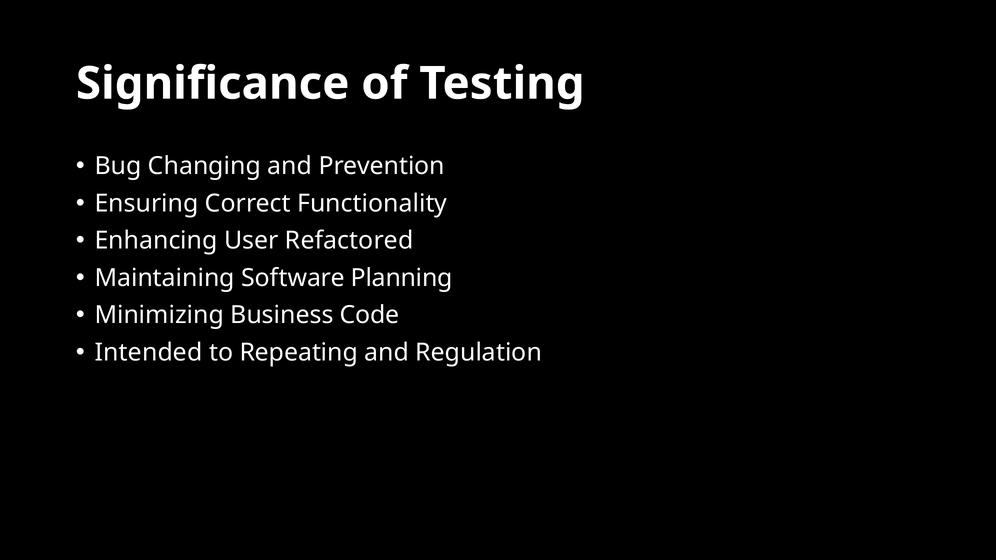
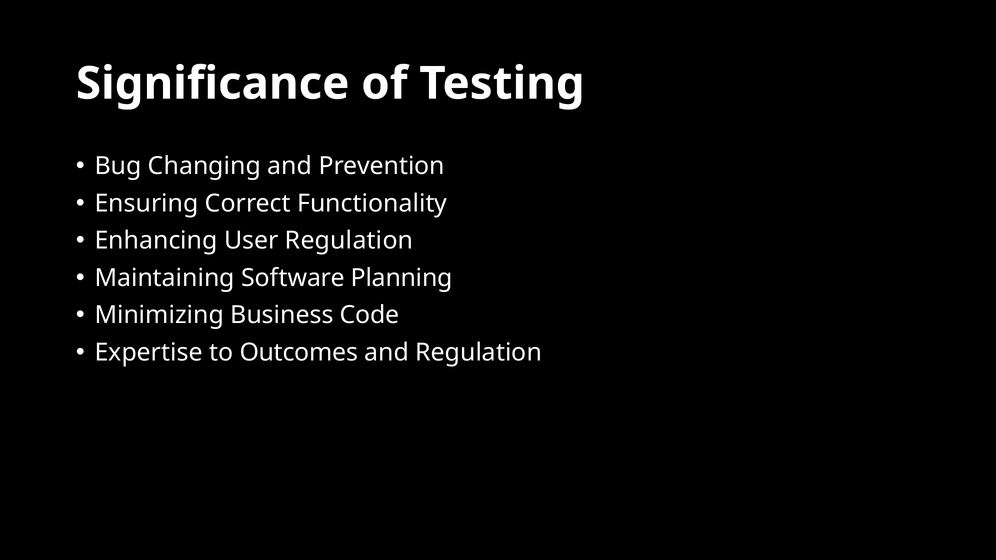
User Refactored: Refactored -> Regulation
Intended: Intended -> Expertise
Repeating: Repeating -> Outcomes
